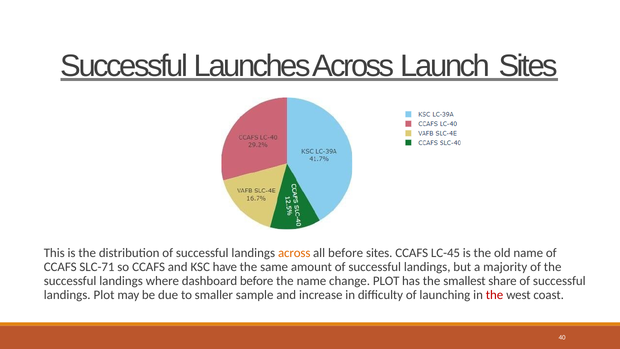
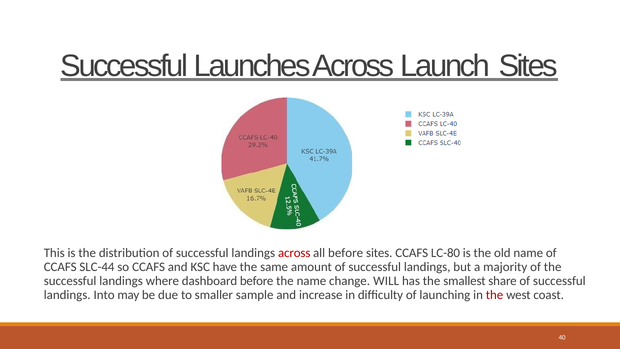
across at (294, 253) colour: orange -> red
LC-45: LC-45 -> LC-80
SLC-71: SLC-71 -> SLC-44
change PLOT: PLOT -> WILL
landings Plot: Plot -> Into
